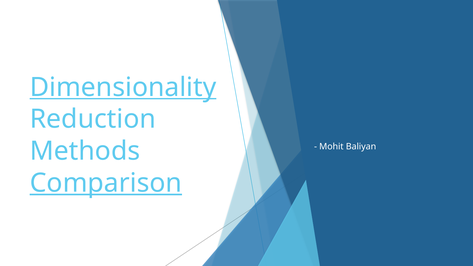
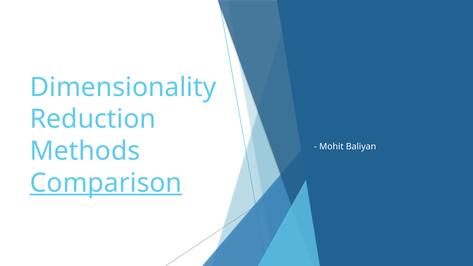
Dimensionality underline: present -> none
